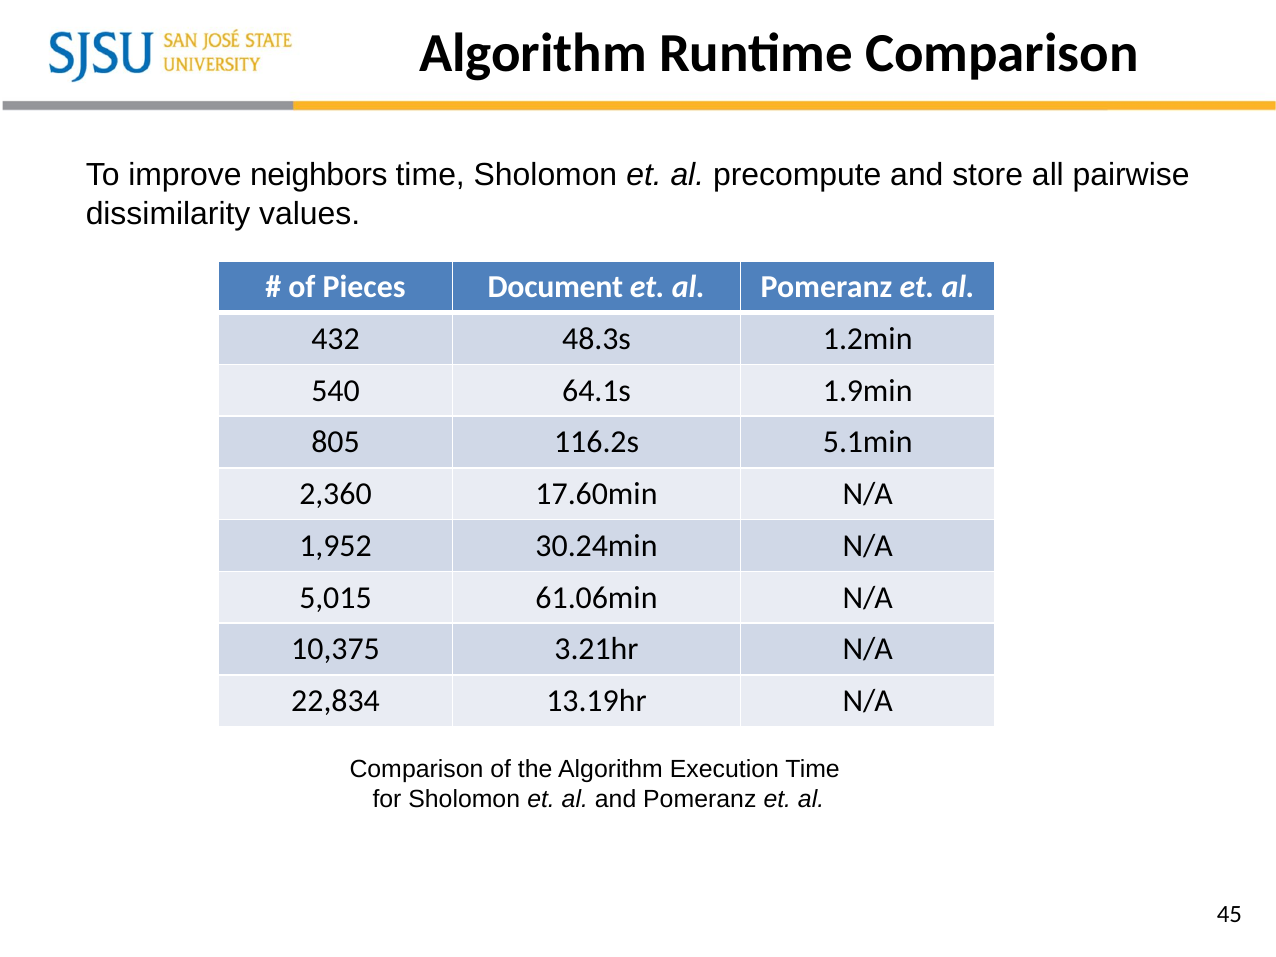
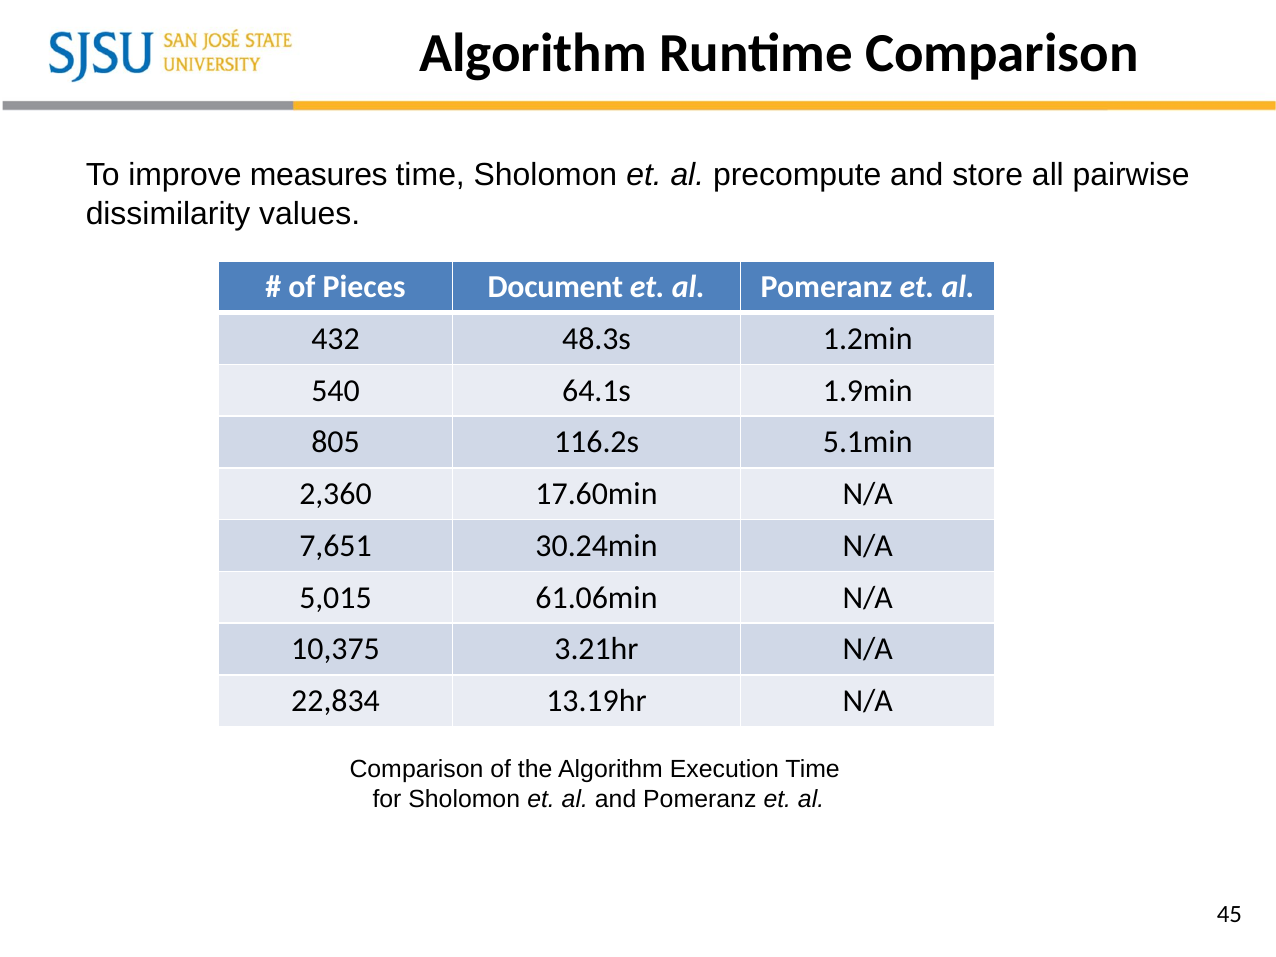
neighbors: neighbors -> measures
1,952: 1,952 -> 7,651
